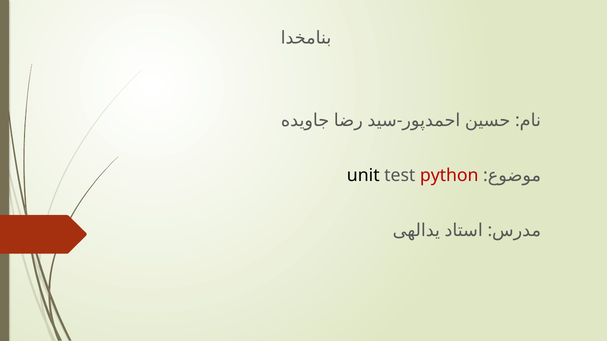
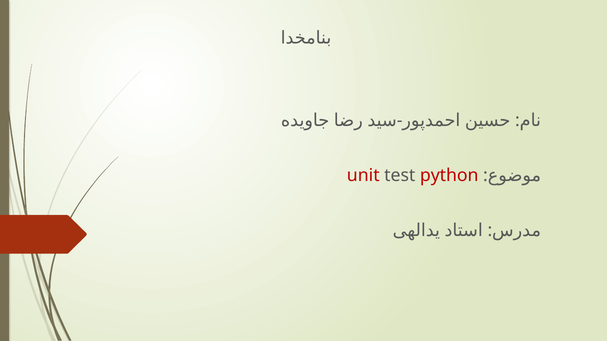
unit colour: black -> red
